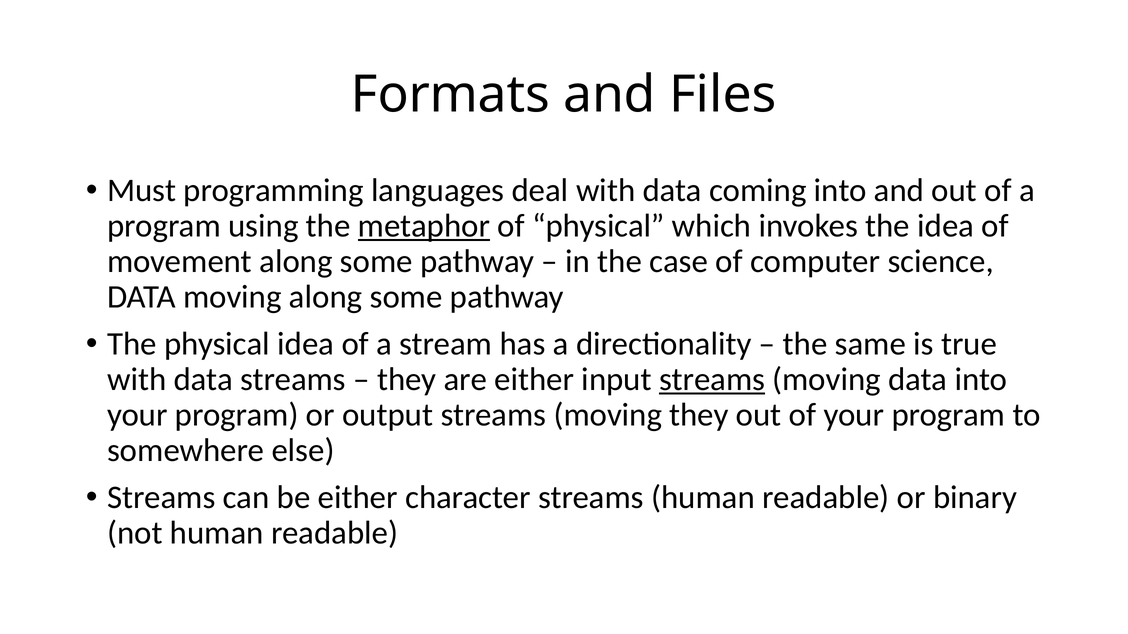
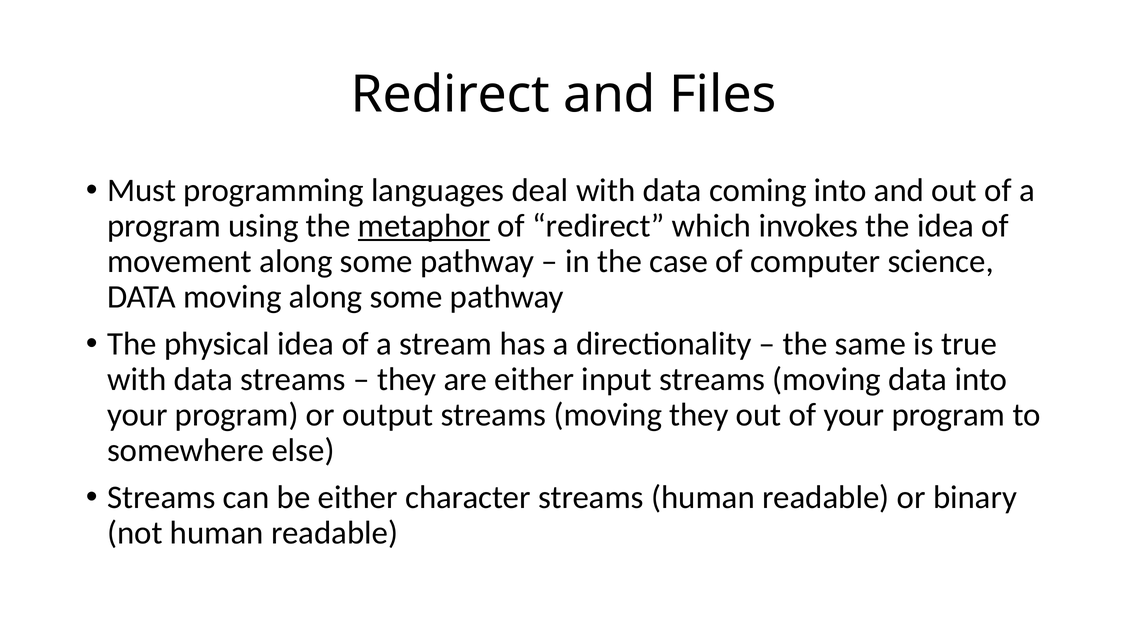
Formats at (450, 95): Formats -> Redirect
of physical: physical -> redirect
streams at (712, 380) underline: present -> none
